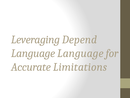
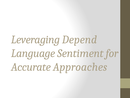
Language Language: Language -> Sentiment
Limitations: Limitations -> Approaches
